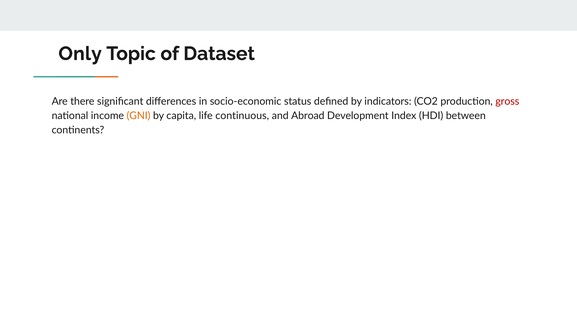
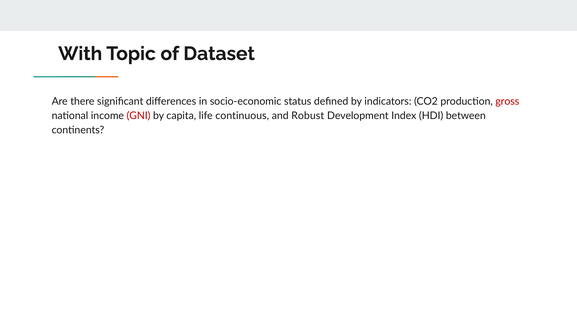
Only: Only -> With
GNI colour: orange -> red
Abroad: Abroad -> Robust
